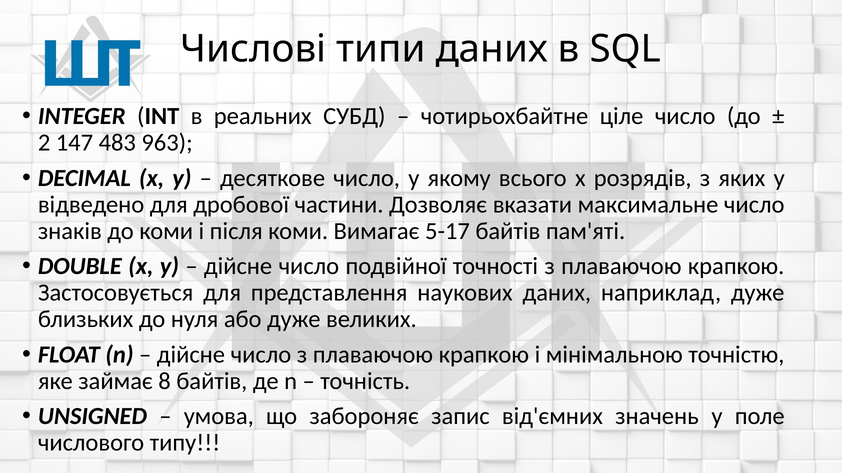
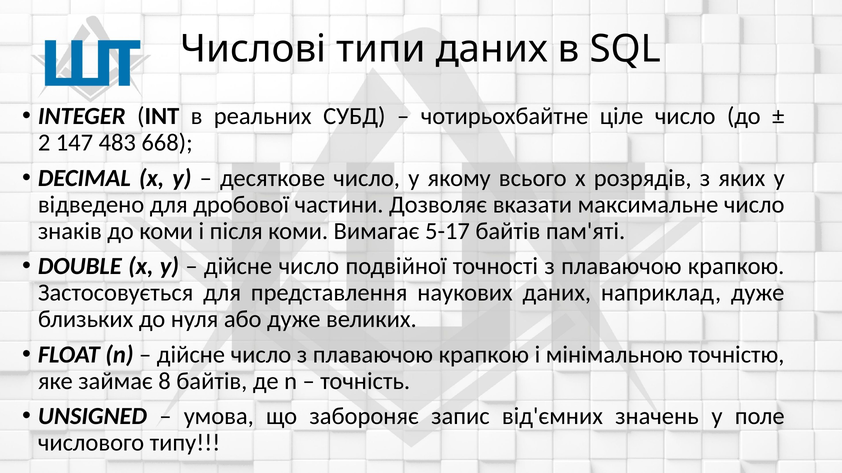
963: 963 -> 668
